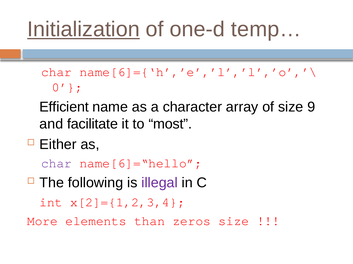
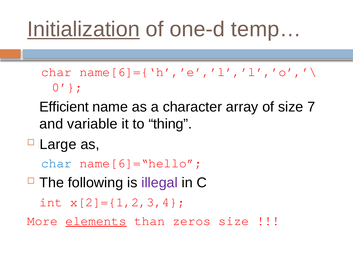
9: 9 -> 7
facilitate: facilitate -> variable
most: most -> thing
Either: Either -> Large
char at (57, 164) colour: purple -> blue
elements underline: none -> present
